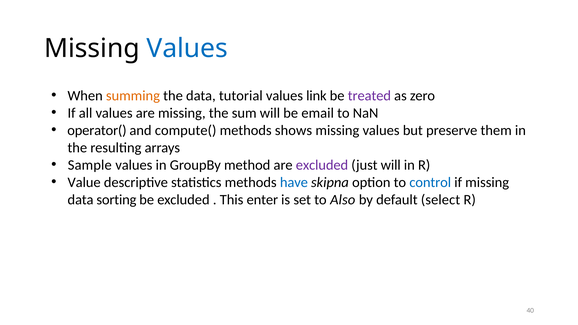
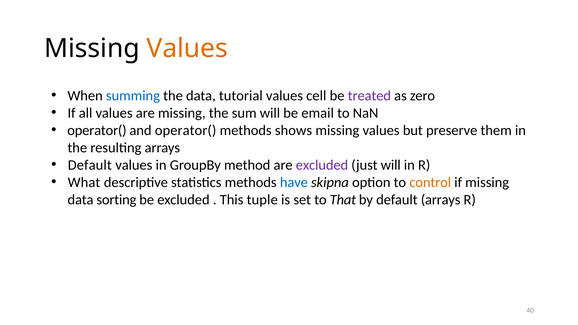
Values at (187, 49) colour: blue -> orange
summing colour: orange -> blue
link: link -> cell
and compute(: compute( -> operator(
Sample at (90, 165): Sample -> Default
Value: Value -> What
control colour: blue -> orange
enter: enter -> tuple
Also: Also -> That
default select: select -> arrays
